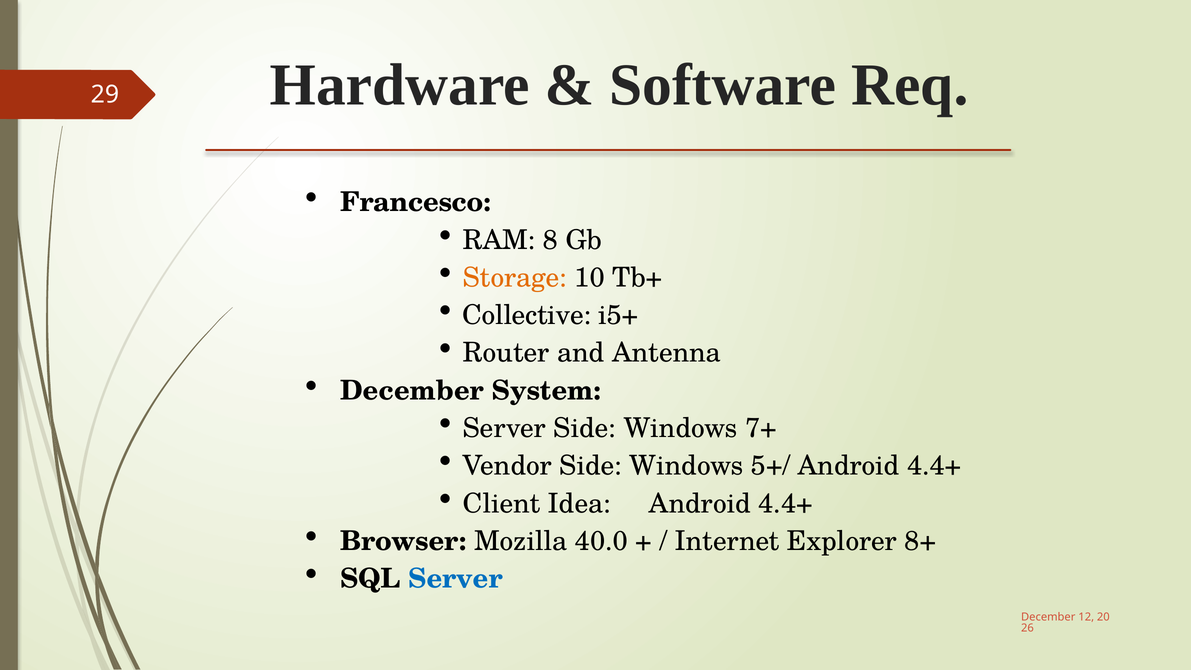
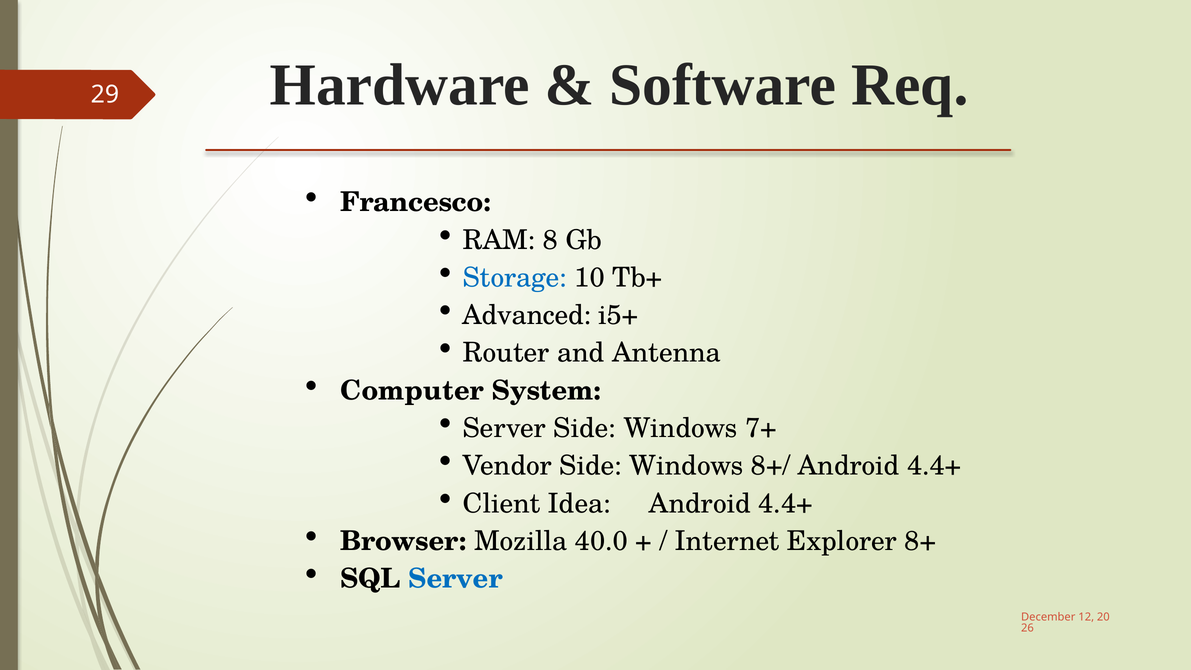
Storage colour: orange -> blue
Collective: Collective -> Advanced
December at (412, 391): December -> Computer
5+/: 5+/ -> 8+/
